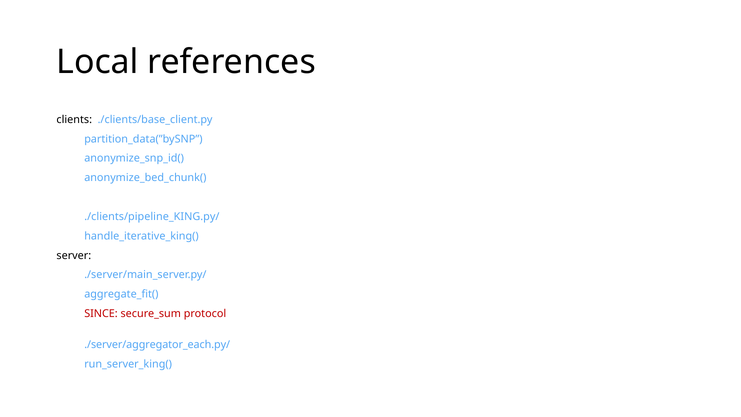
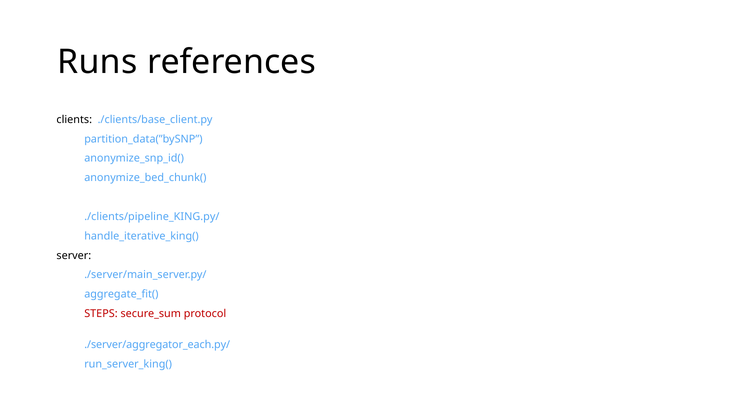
Local: Local -> Runs
SINCE: SINCE -> STEPS
